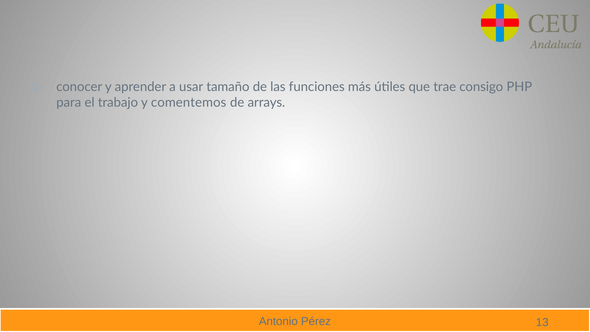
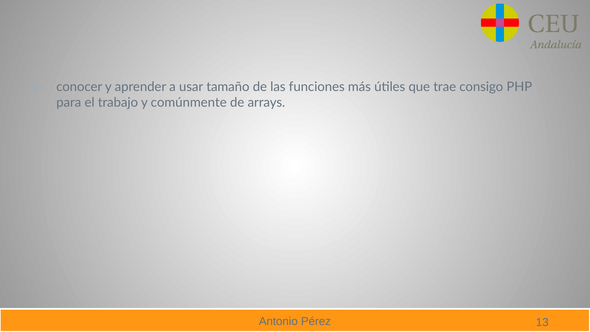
comentemos: comentemos -> comúnmente
